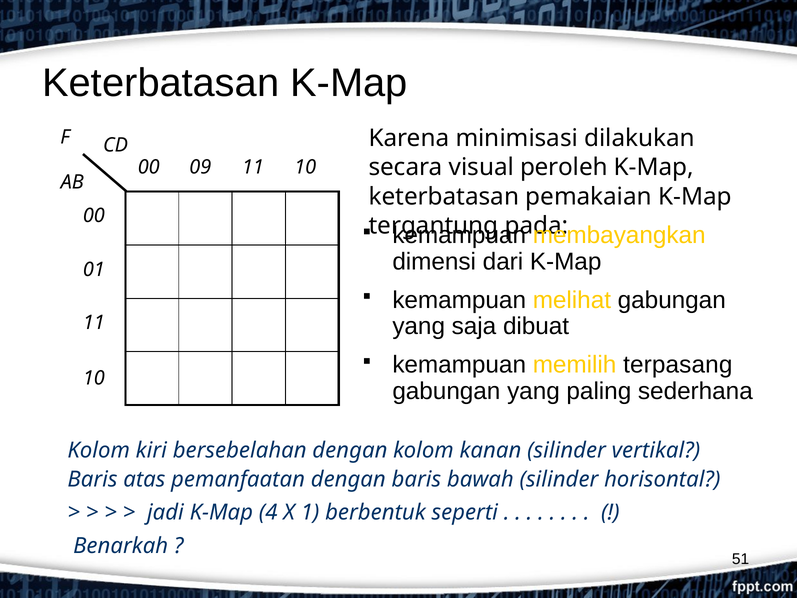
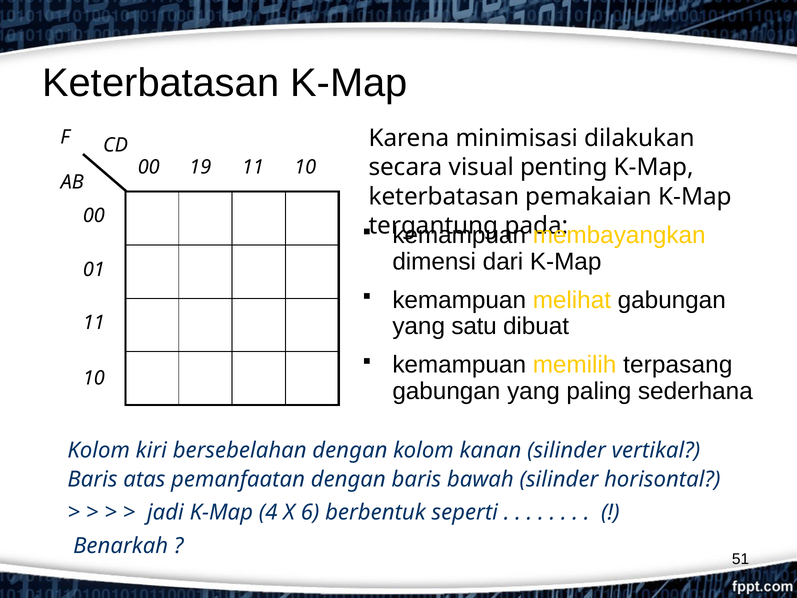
peroleh: peroleh -> penting
09: 09 -> 19
saja: saja -> satu
1: 1 -> 6
